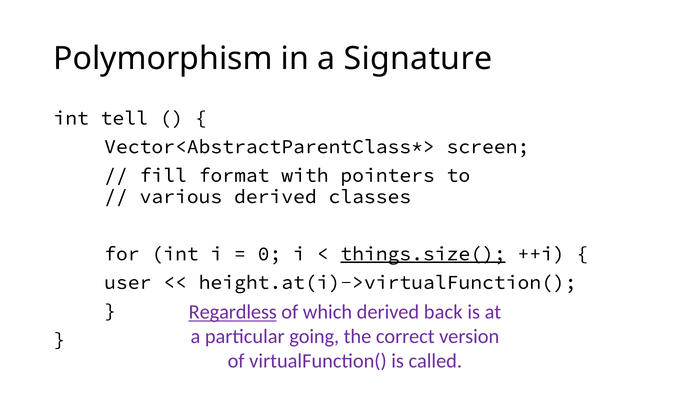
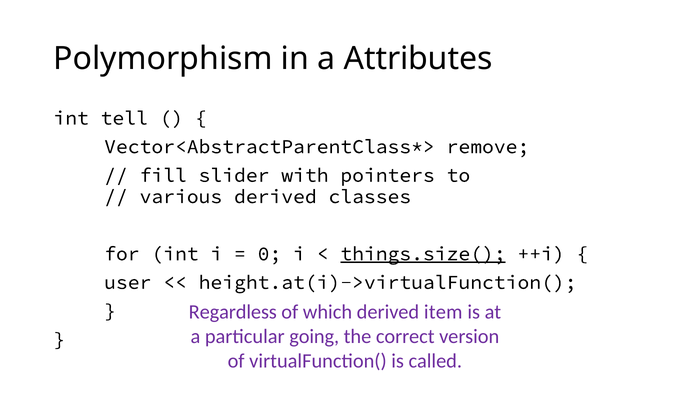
Signature: Signature -> Attributes
screen: screen -> remove
format: format -> slider
Regardless underline: present -> none
back: back -> item
